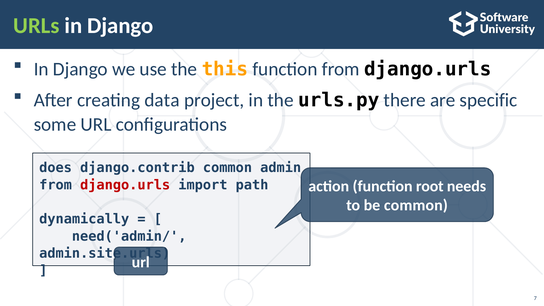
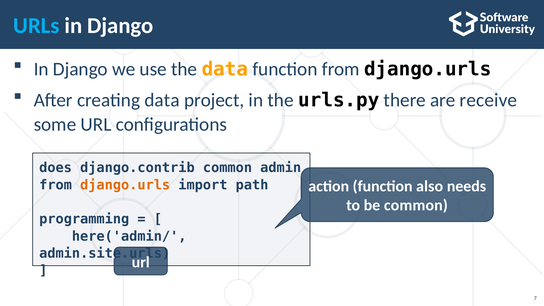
URLs colour: light green -> light blue
the this: this -> data
specific: specific -> receive
django.urls at (125, 185) colour: red -> orange
root: root -> also
dynamically: dynamically -> programming
need('admin/: need('admin/ -> here('admin/
